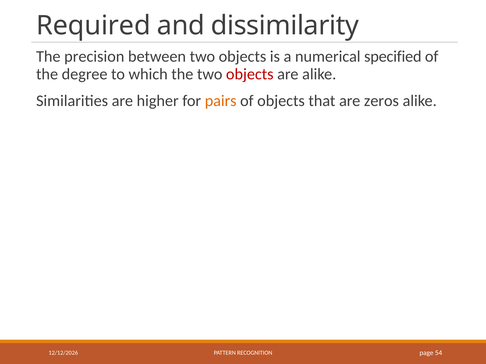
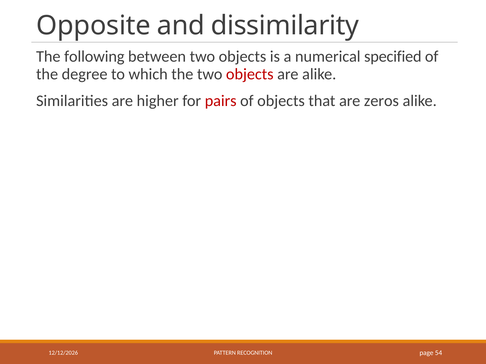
Required: Required -> Opposite
precision: precision -> following
pairs colour: orange -> red
